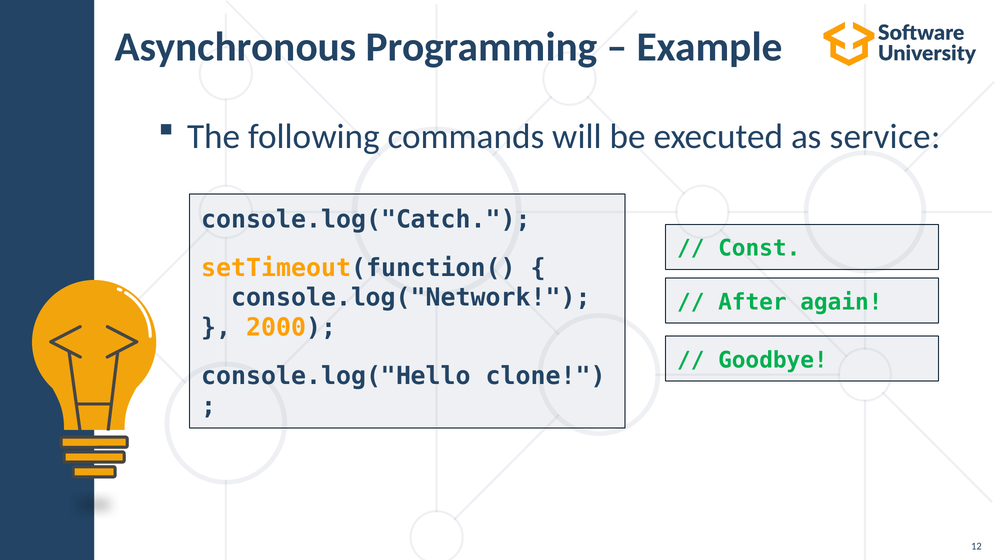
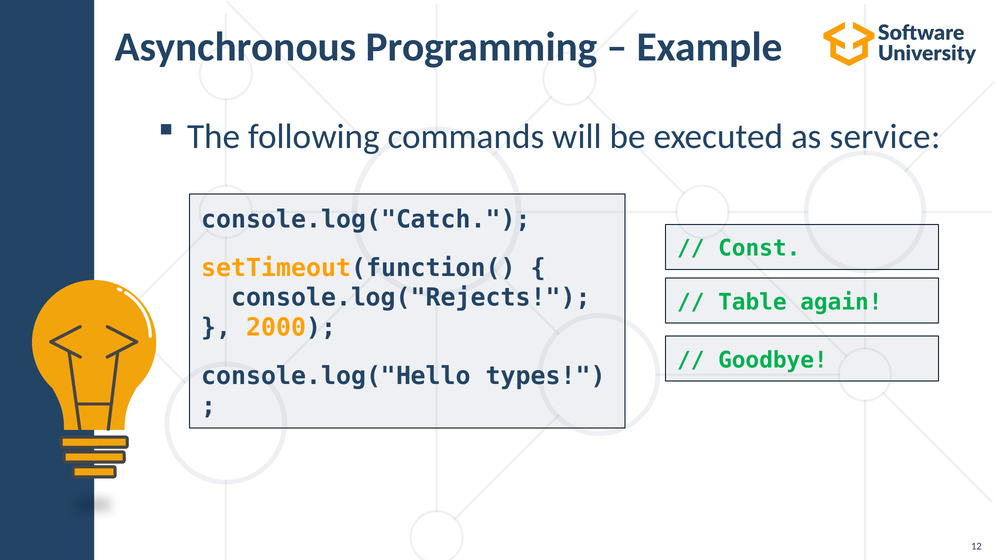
console.log("Network: console.log("Network -> console.log("Rejects
After: After -> Table
clone: clone -> types
